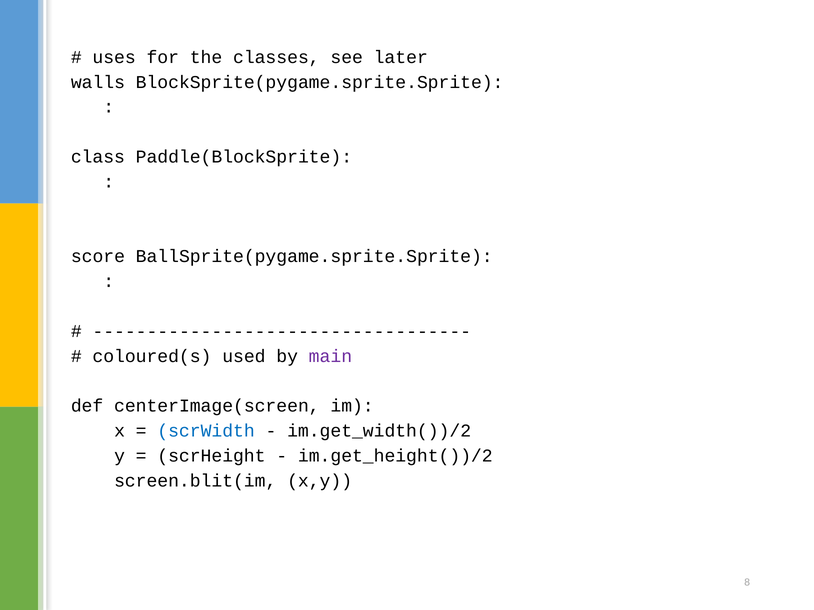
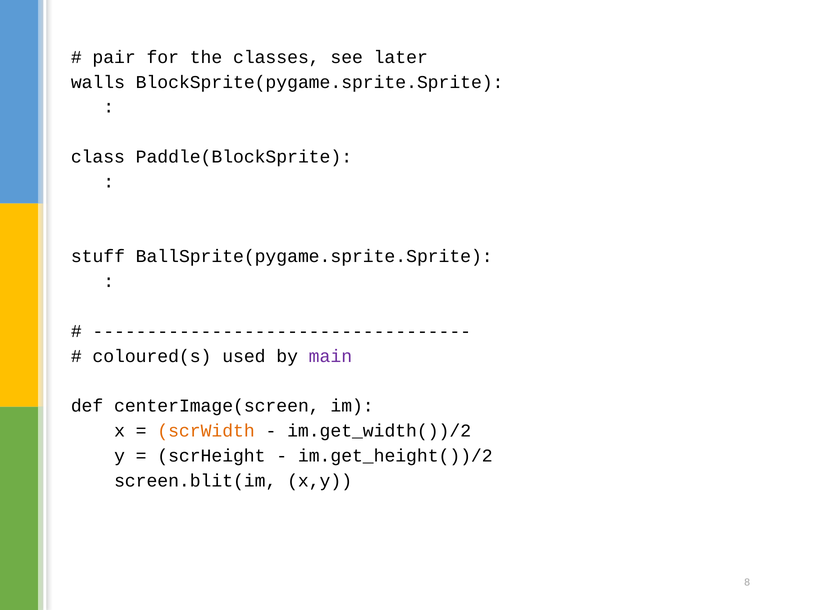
uses: uses -> pair
score: score -> stuff
scrWidth colour: blue -> orange
